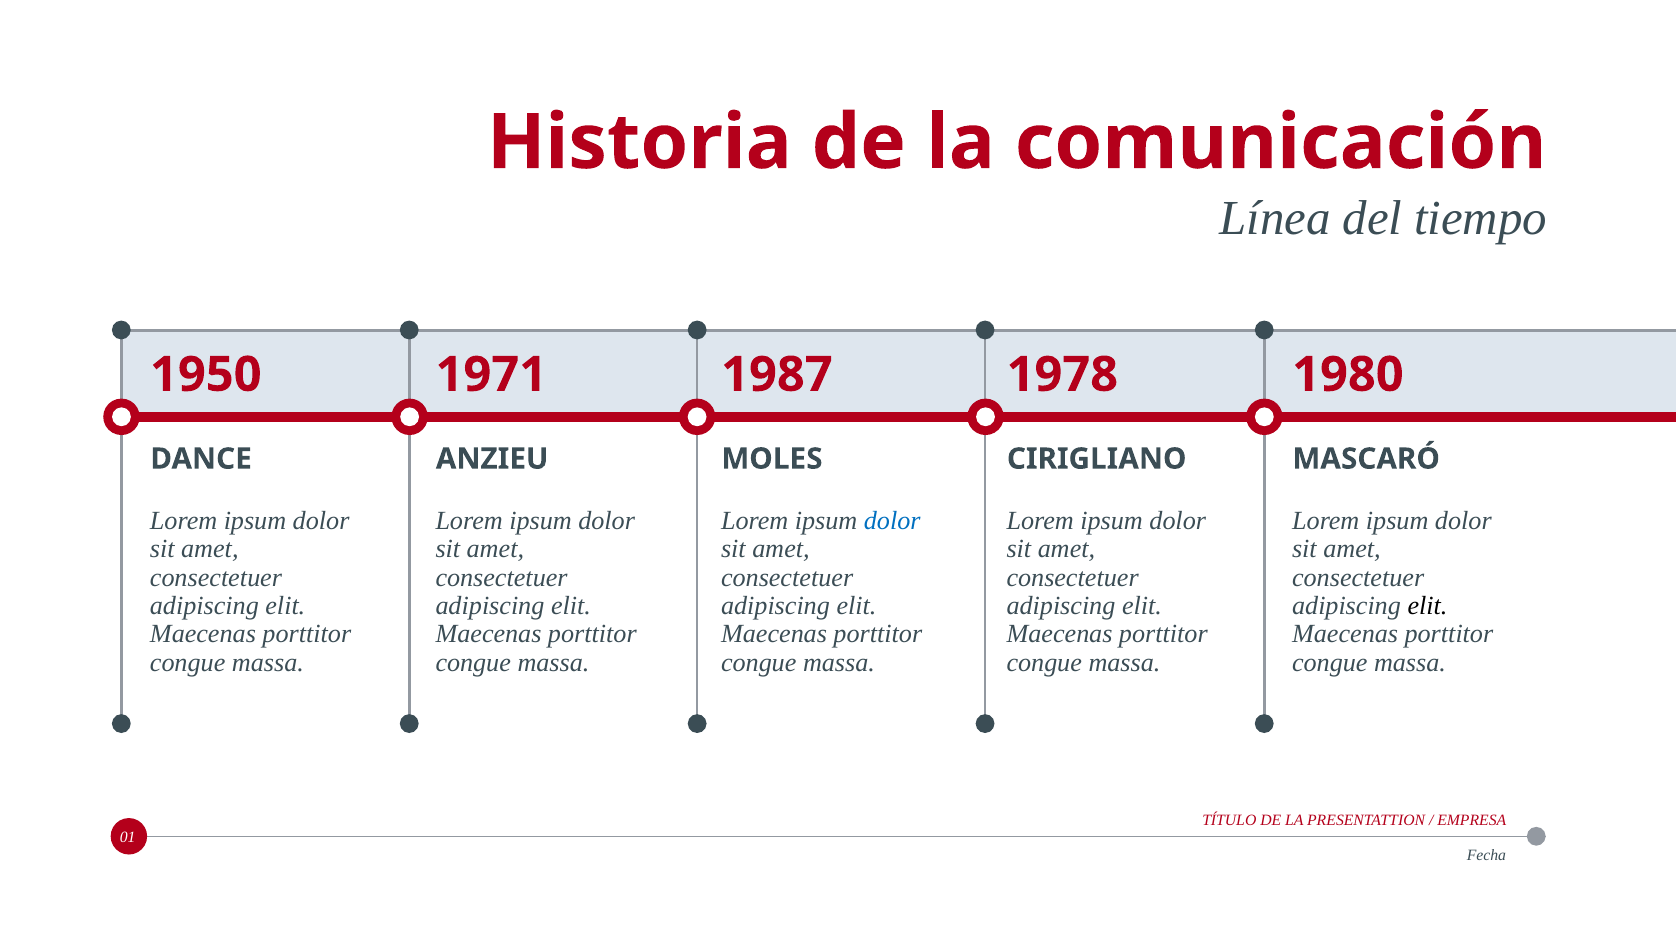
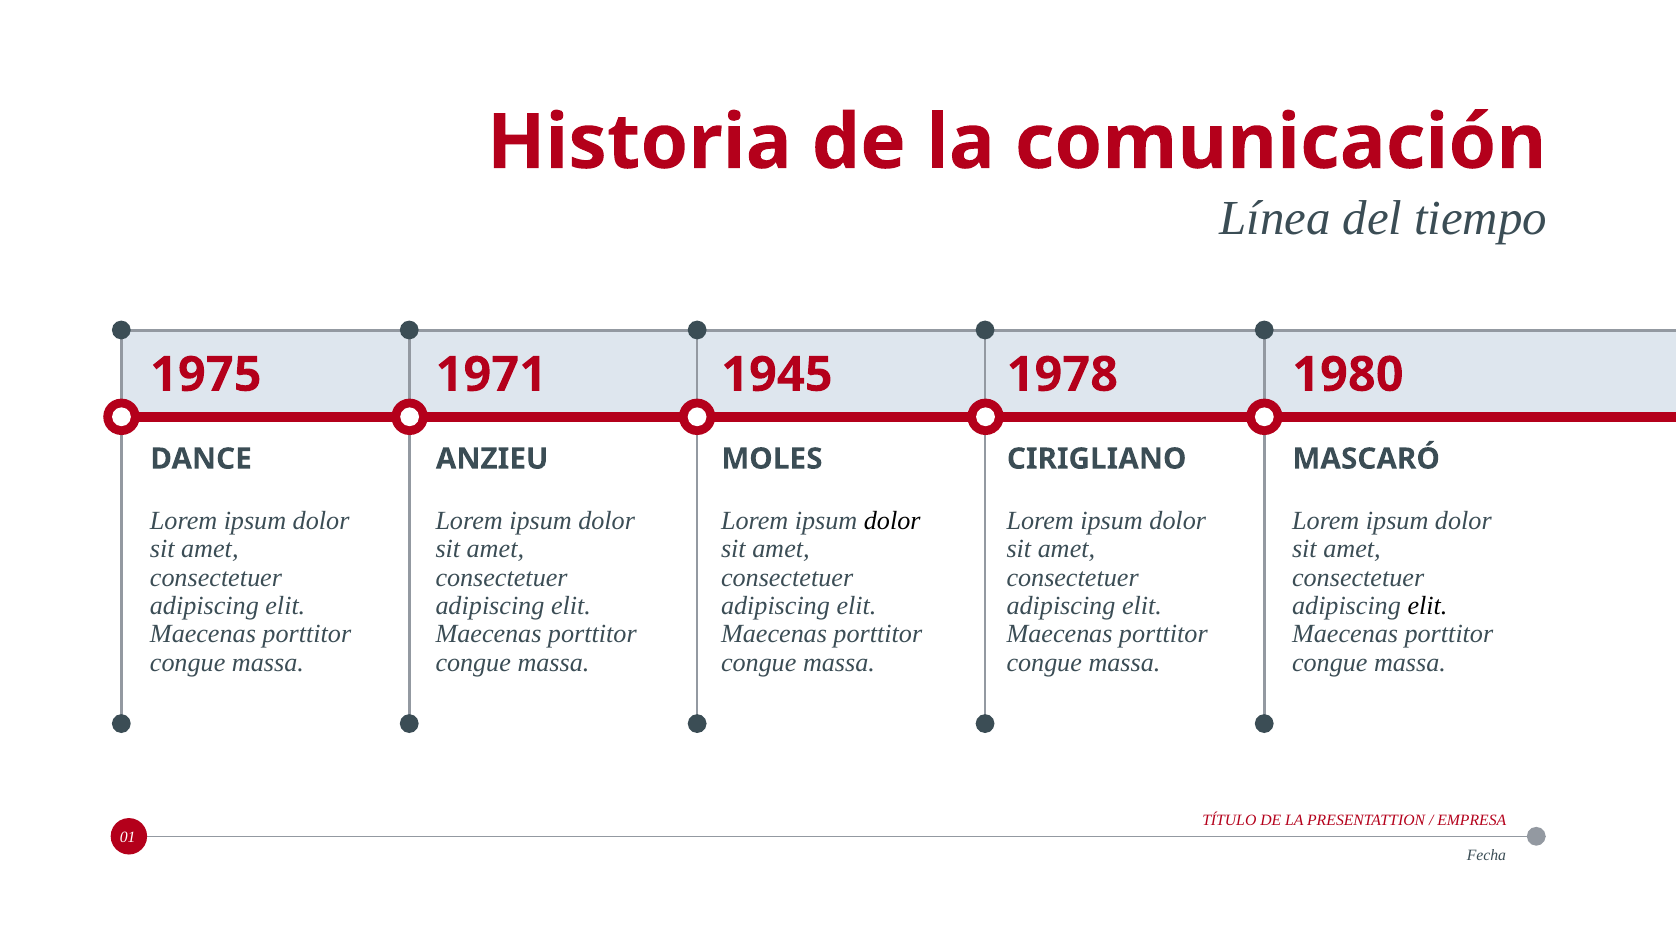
1950: 1950 -> 1975
1987: 1987 -> 1945
dolor at (892, 521) colour: blue -> black
